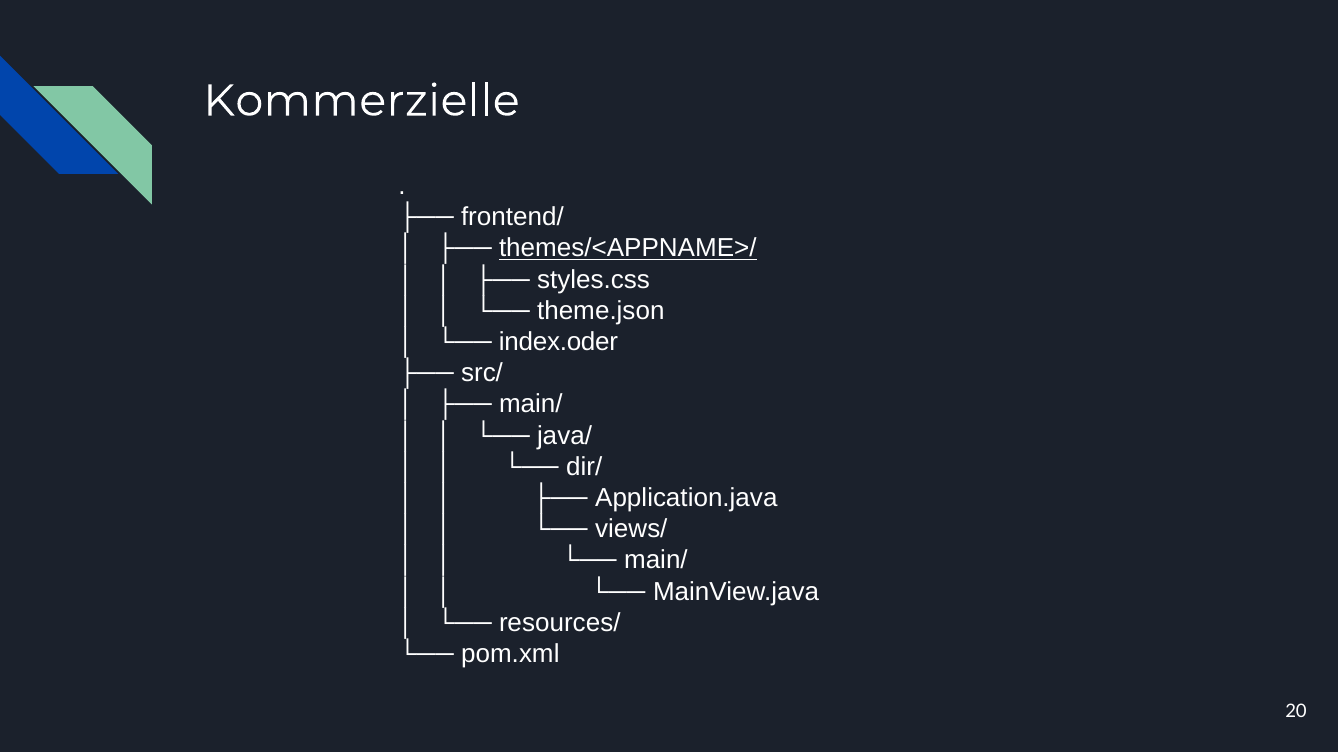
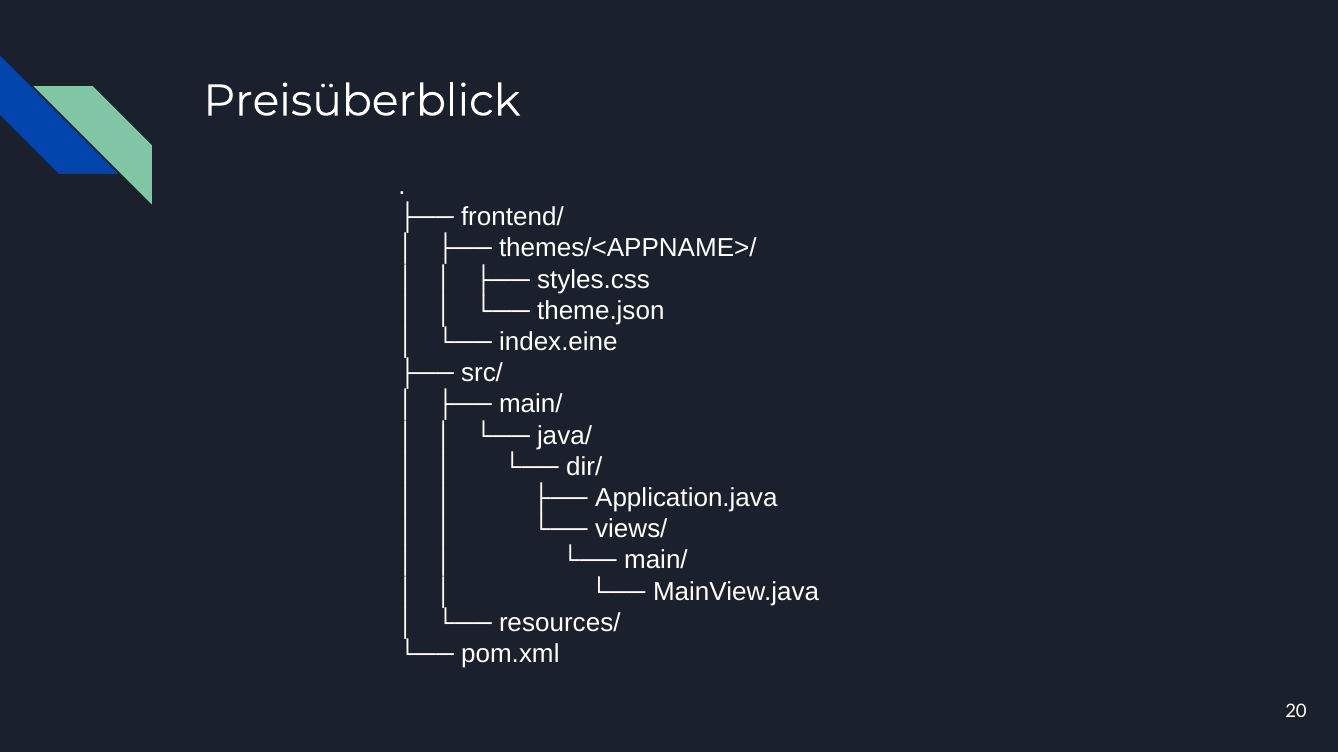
Kommerzielle: Kommerzielle -> Preisüberblick
themes/<APPNAME>/ underline: present -> none
index.oder: index.oder -> index.eine
